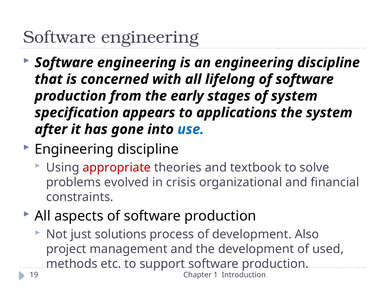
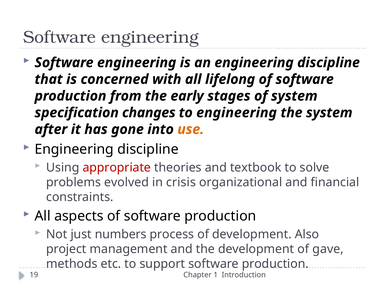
appears: appears -> changes
to applications: applications -> engineering
use colour: blue -> orange
solutions: solutions -> numbers
used: used -> gave
